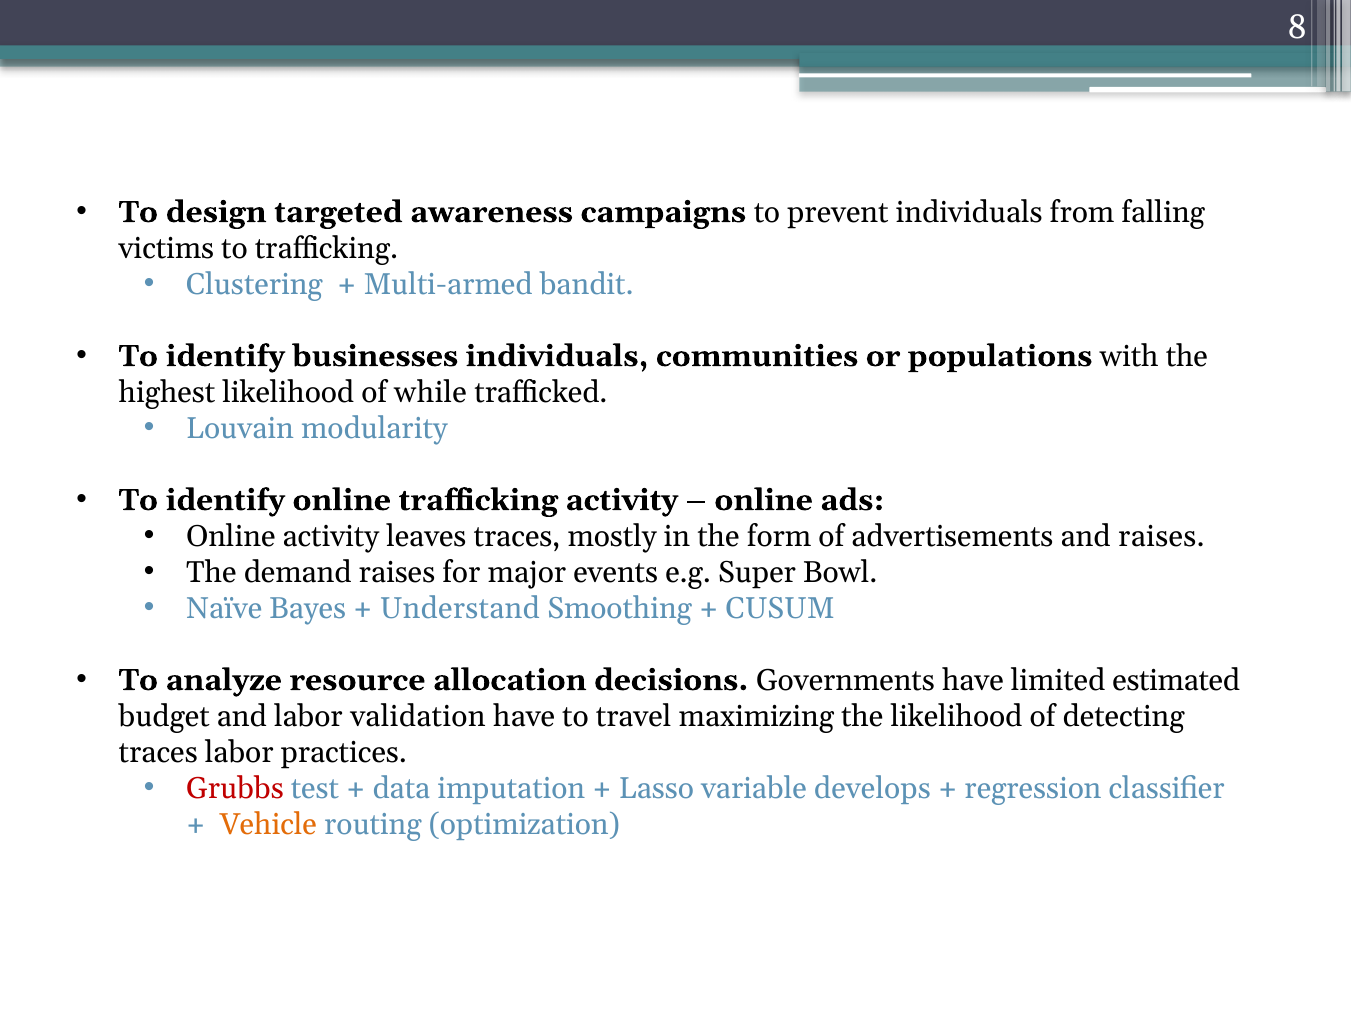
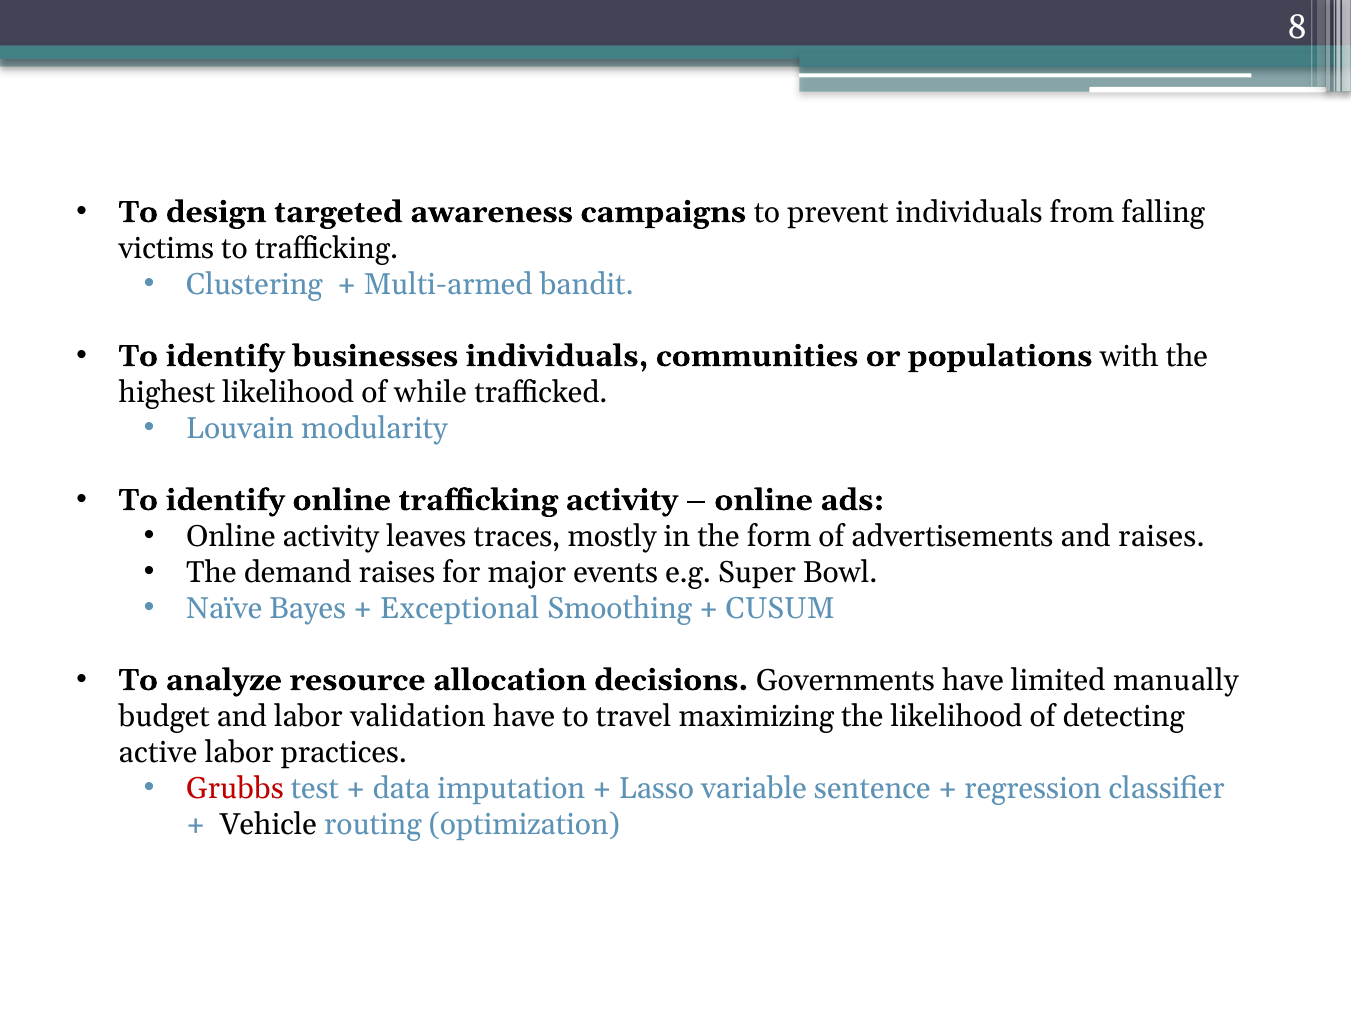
Understand: Understand -> Exceptional
estimated: estimated -> manually
traces at (158, 752): traces -> active
develops: develops -> sentence
Vehicle colour: orange -> black
